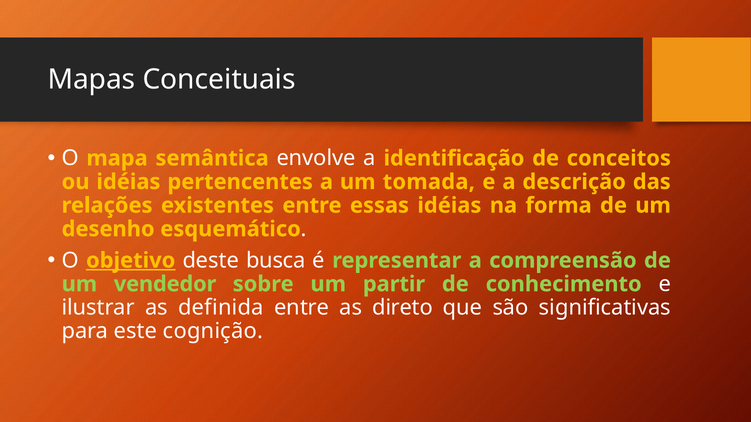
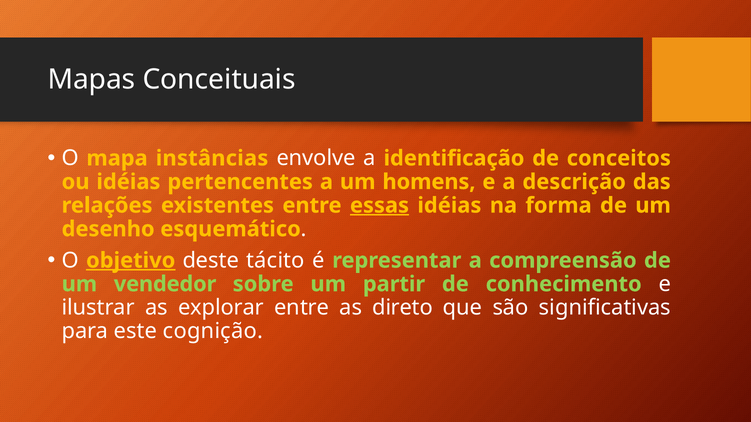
semântica: semântica -> instâncias
tomada: tomada -> homens
essas underline: none -> present
busca: busca -> tácito
definida: definida -> explorar
